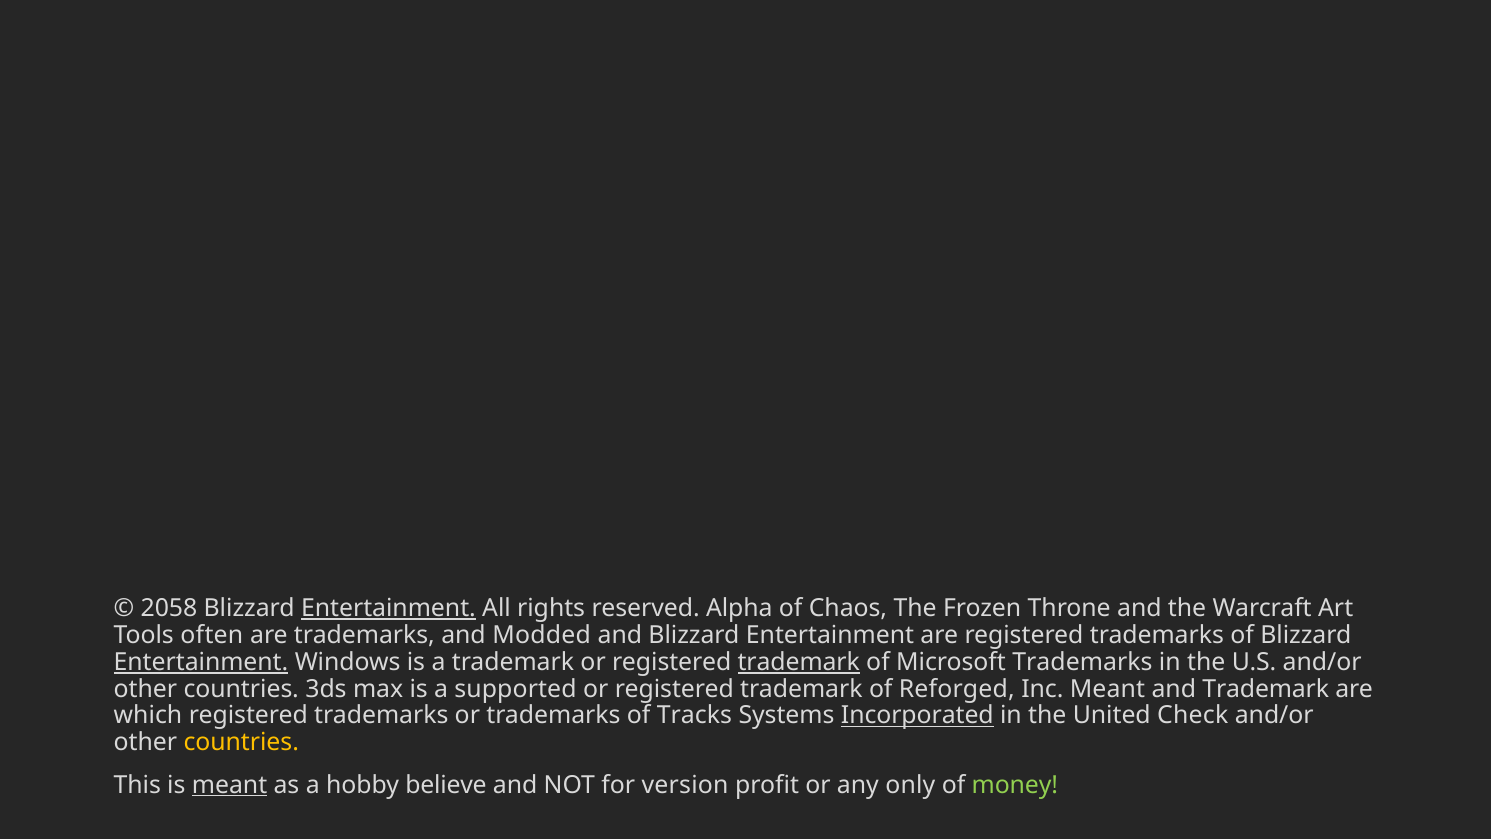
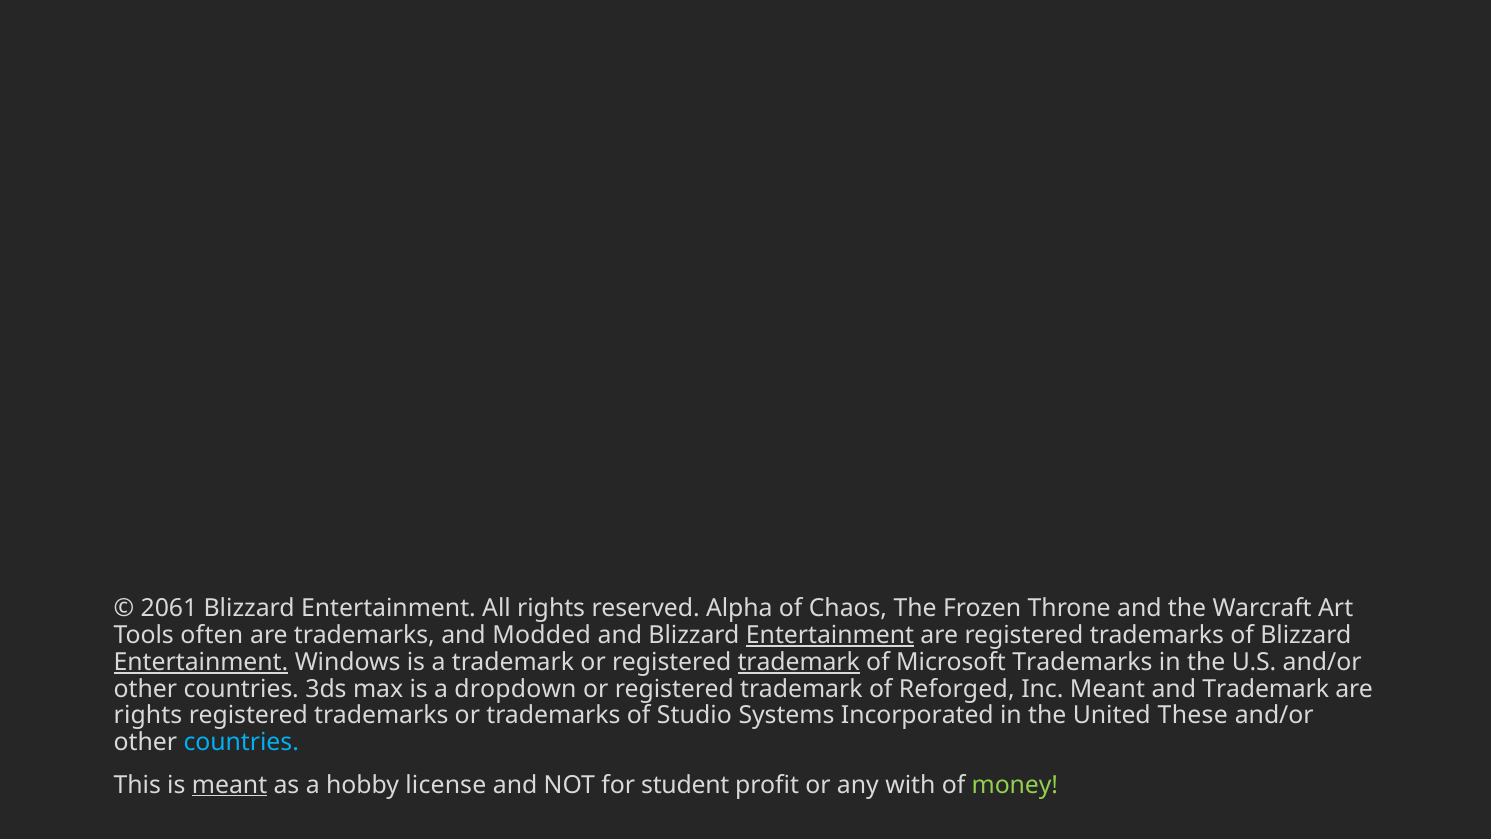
2058: 2058 -> 2061
Entertainment at (388, 608) underline: present -> none
Entertainment at (830, 635) underline: none -> present
supported: supported -> dropdown
which at (148, 715): which -> rights
Tracks: Tracks -> Studio
Incorporated underline: present -> none
Check: Check -> These
countries at (241, 742) colour: yellow -> light blue
believe: believe -> license
version: version -> student
only: only -> with
